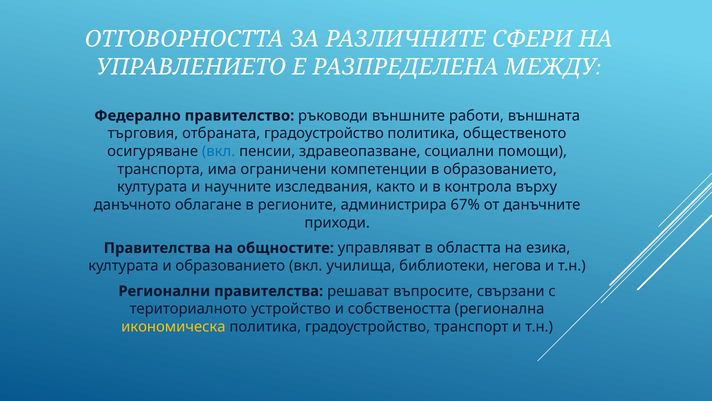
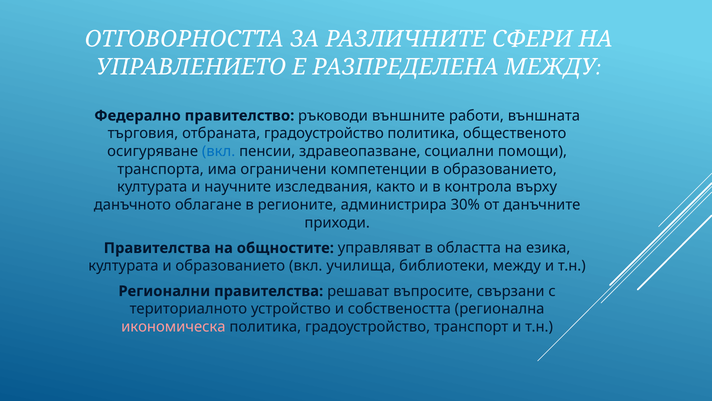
67%: 67% -> 30%
библиотеки негова: негова -> между
икономическа colour: yellow -> pink
